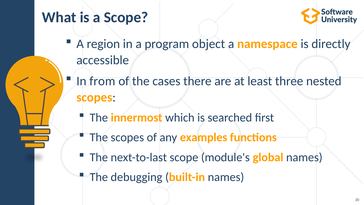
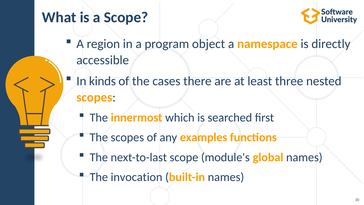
from: from -> kinds
debugging: debugging -> invocation
